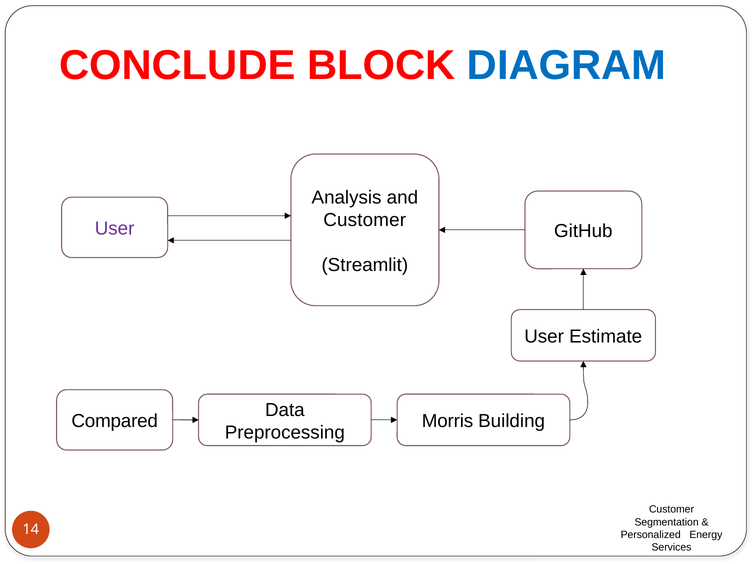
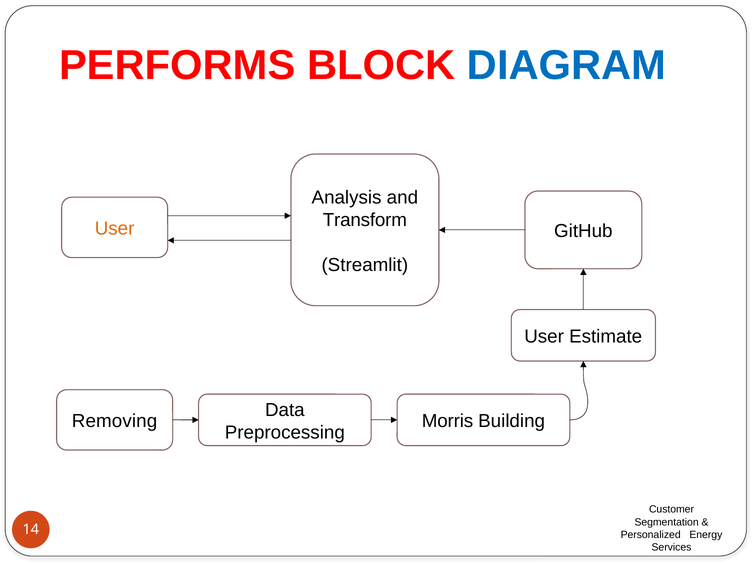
CONCLUDE: CONCLUDE -> PERFORMS
Customer at (365, 220): Customer -> Transform
User at (115, 229) colour: purple -> orange
Compared: Compared -> Removing
